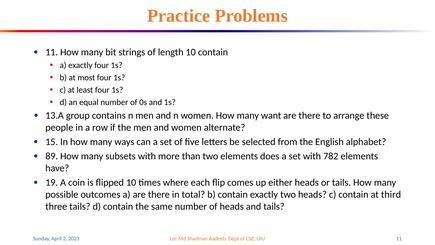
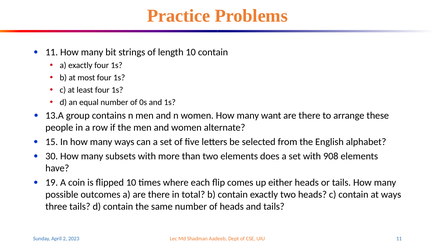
89: 89 -> 30
782: 782 -> 908
at third: third -> ways
